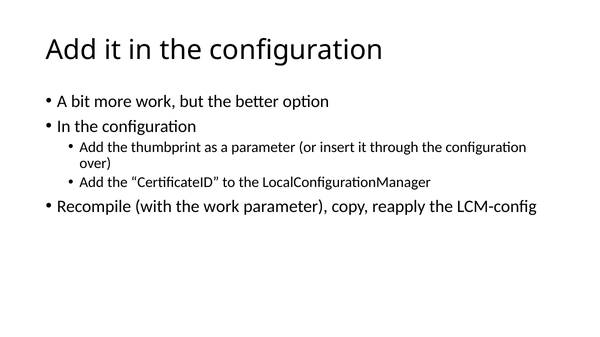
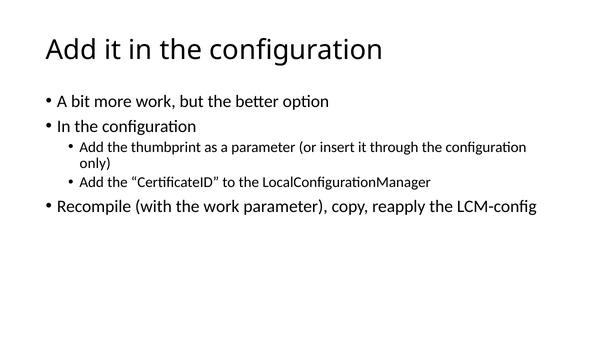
over: over -> only
